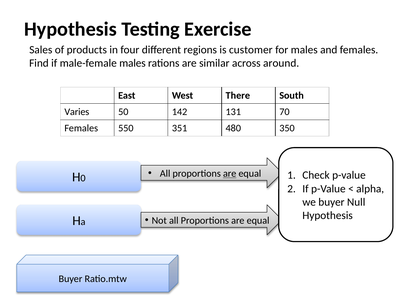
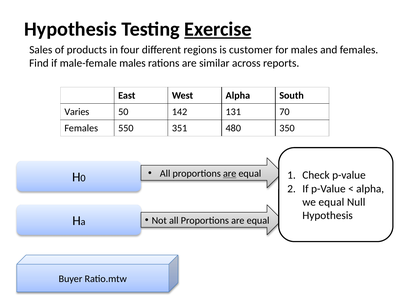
Exercise underline: none -> present
around: around -> reports
West There: There -> Alpha
we buyer: buyer -> equal
